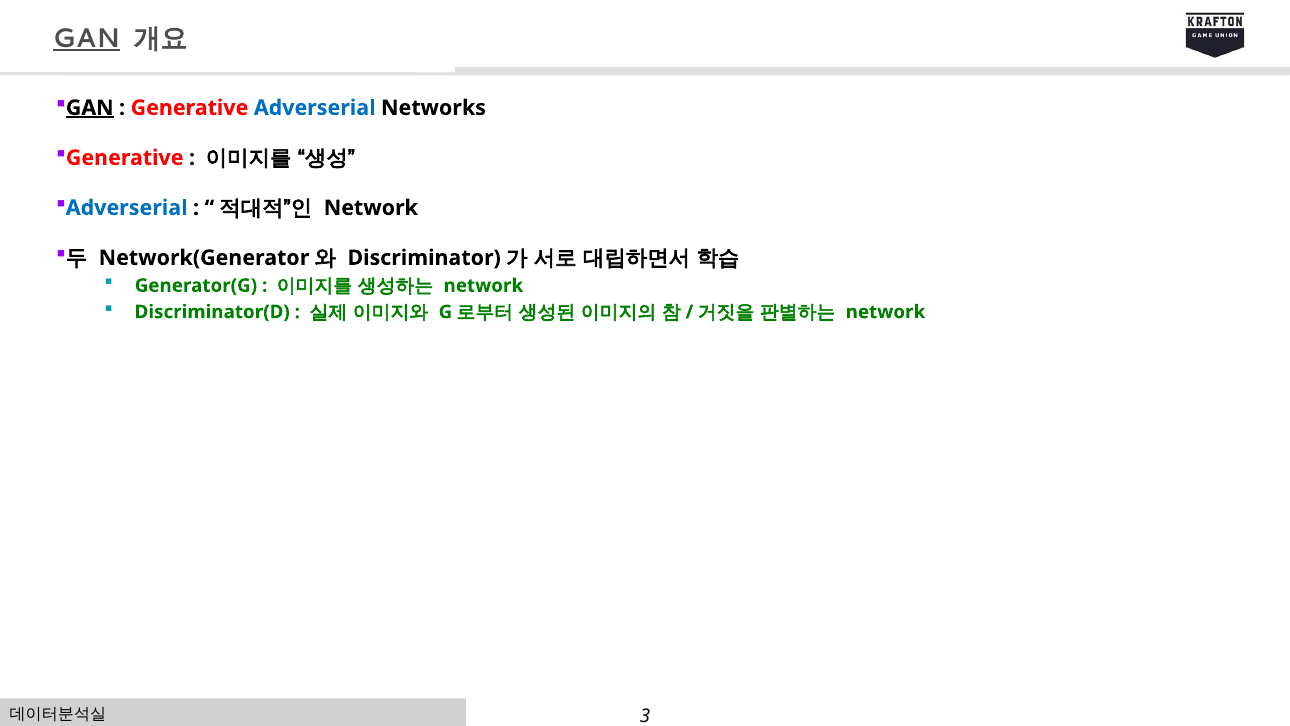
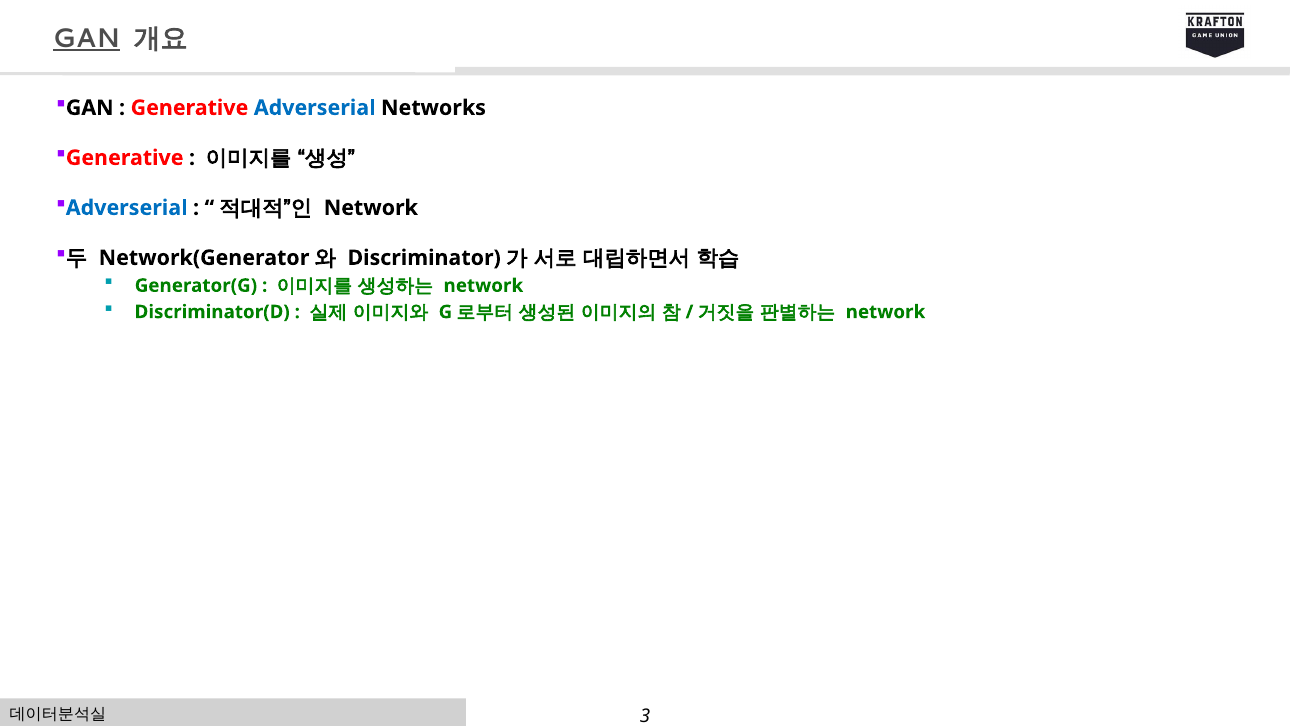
GAN at (90, 108) underline: present -> none
